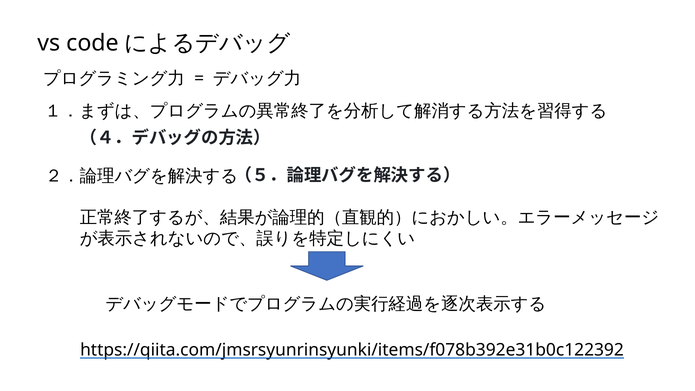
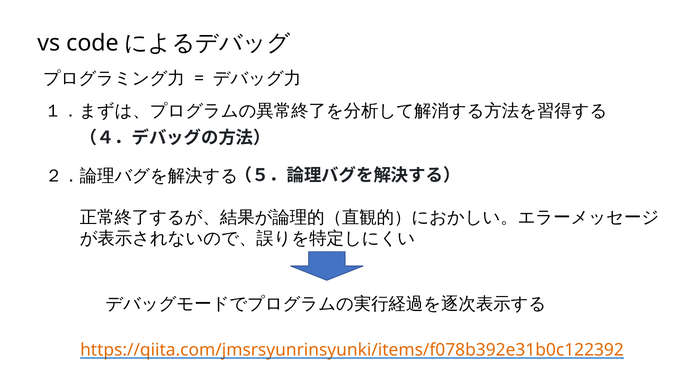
https://qiita.com/jmsrsyunrinsyunki/items/f078b392e31b0c122392 colour: black -> orange
